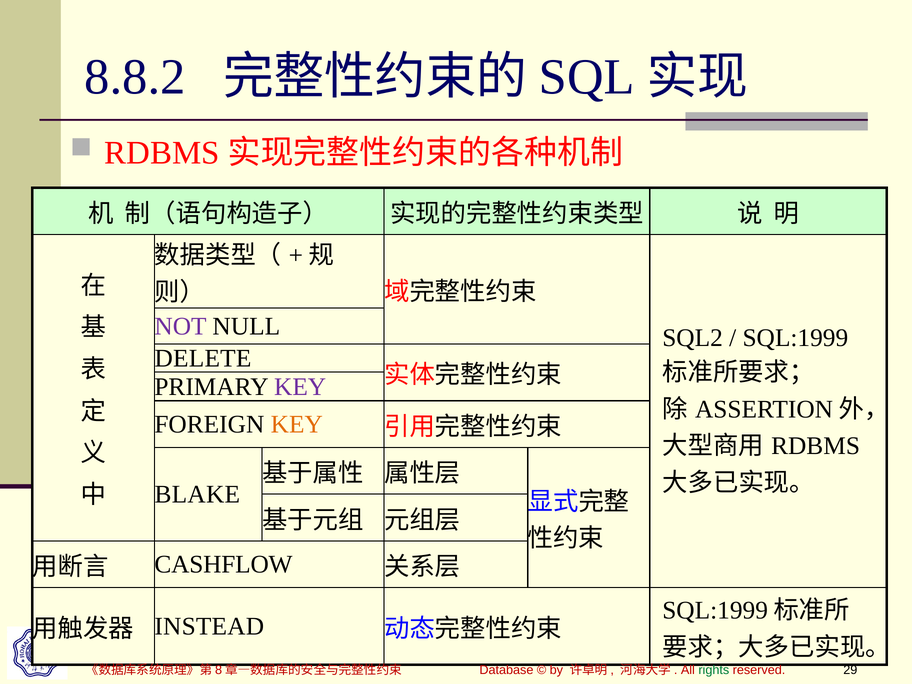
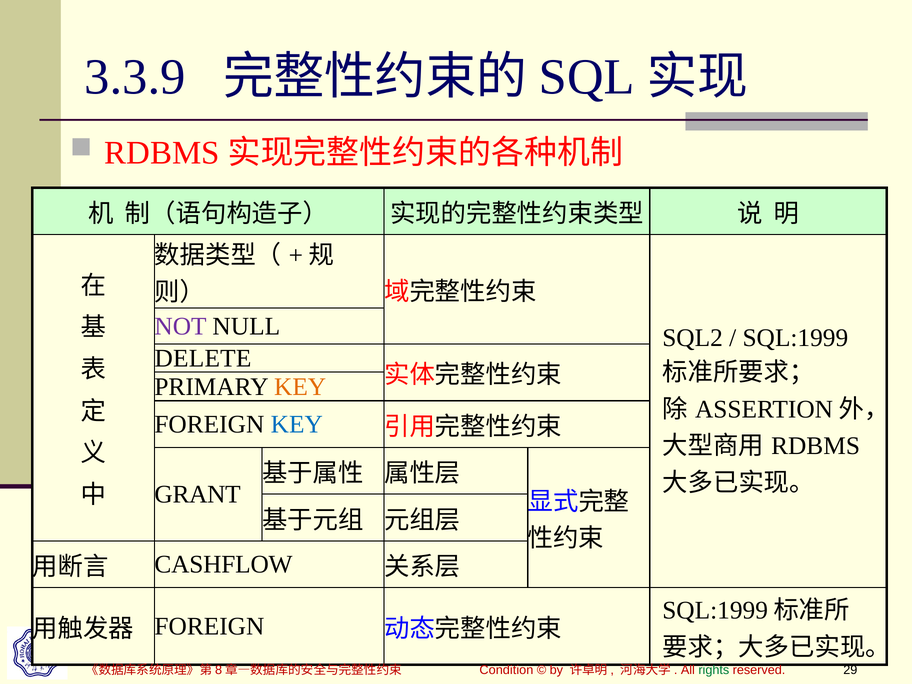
8.8.2: 8.8.2 -> 3.3.9
KEY at (300, 387) colour: purple -> orange
KEY at (297, 424) colour: orange -> blue
BLAKE: BLAKE -> GRANT
INSTEAD at (209, 626): INSTEAD -> FOREIGN
Database: Database -> Condition
